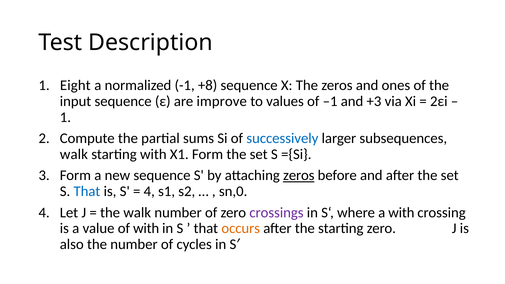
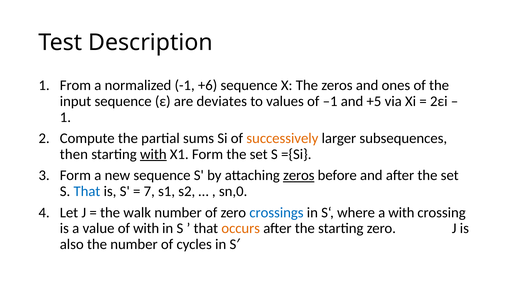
Eight: Eight -> From
+8: +8 -> +6
improve: improve -> deviates
+3: +3 -> +5
successively colour: blue -> orange
walk at (74, 154): walk -> then
with at (153, 154) underline: none -> present
4 at (149, 191): 4 -> 7
crossings colour: purple -> blue
